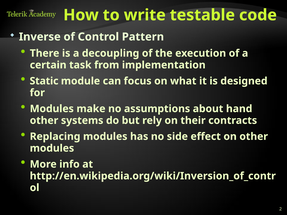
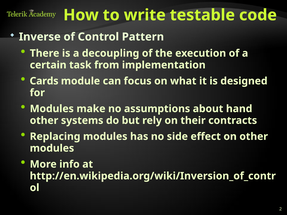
Static: Static -> Cards
